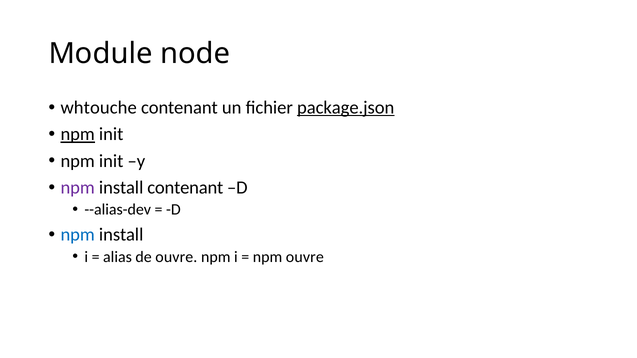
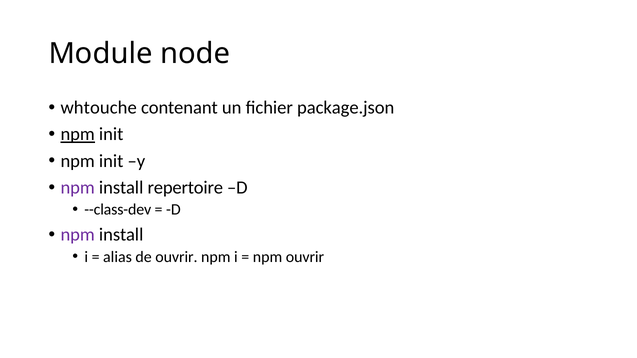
package.json underline: present -> none
install contenant: contenant -> repertoire
--alias-dev: --alias-dev -> --class-dev
npm at (78, 235) colour: blue -> purple
de ouvre: ouvre -> ouvrir
npm ouvre: ouvre -> ouvrir
